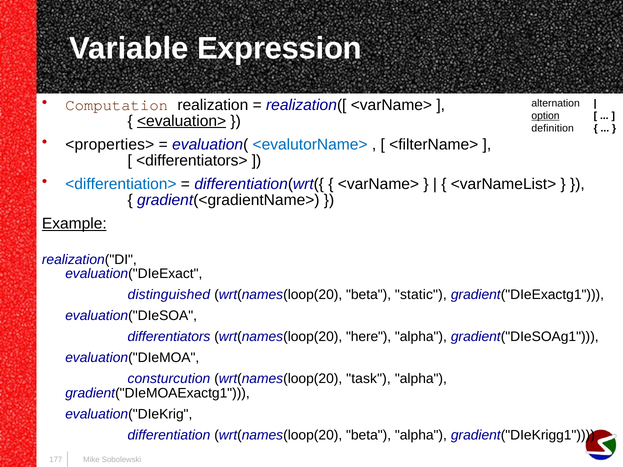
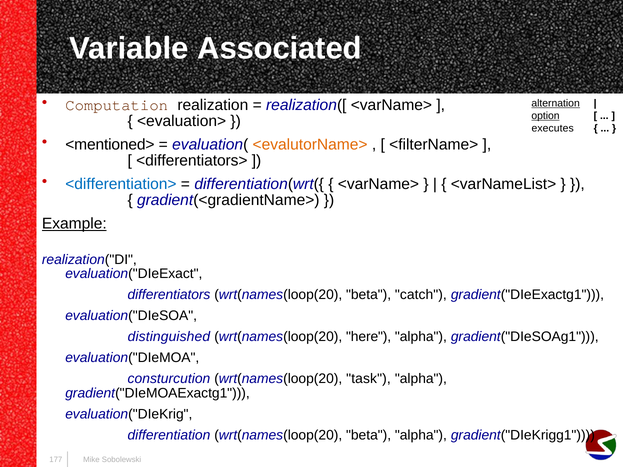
Expression: Expression -> Associated
alternation underline: none -> present
<evaluation> underline: present -> none
definition: definition -> executes
<properties>: <properties> -> <mentioned>
<evalutorName> colour: blue -> orange
distinguished: distinguished -> differentiators
static: static -> catch
differentiators: differentiators -> distinguished
